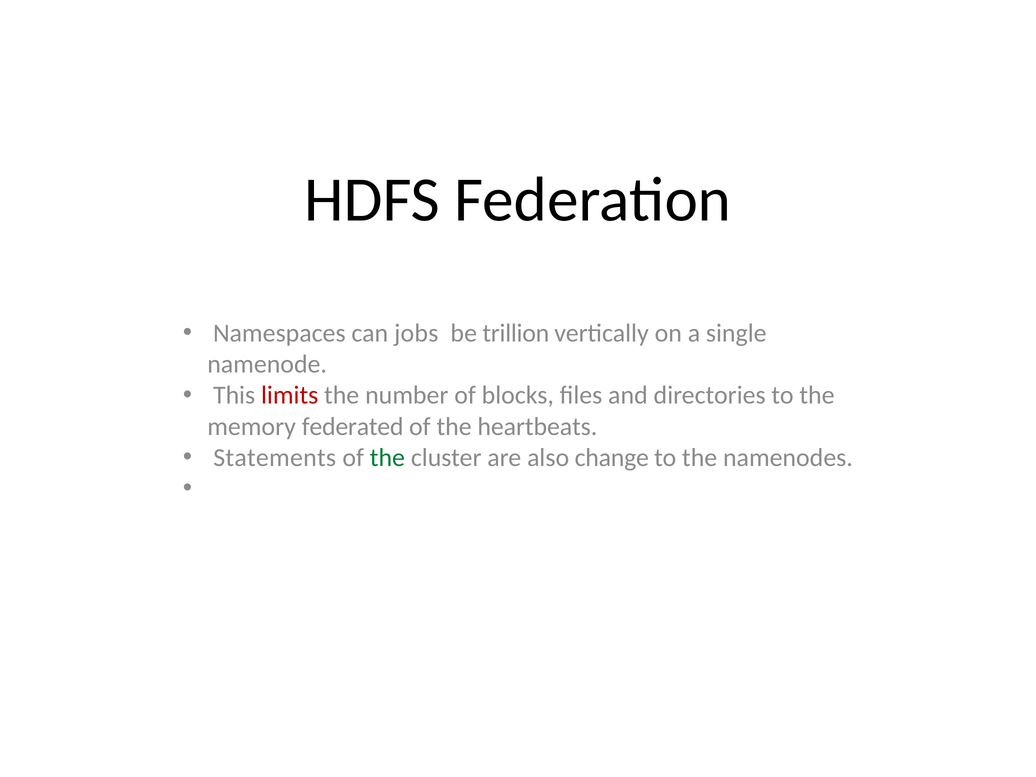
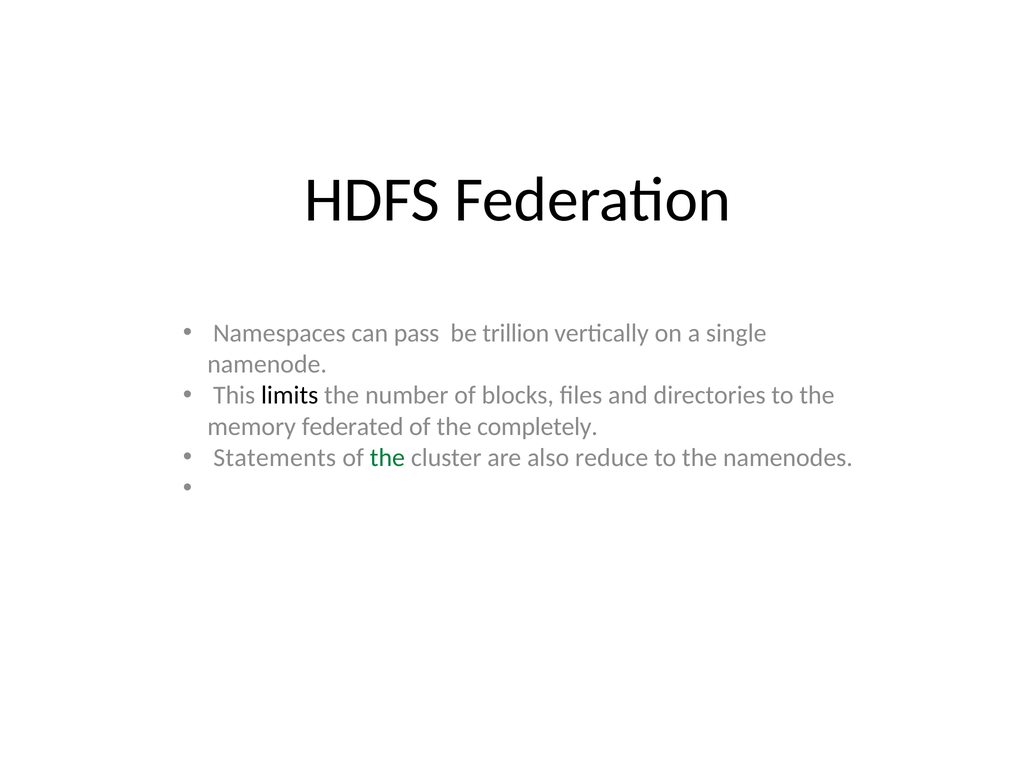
jobs: jobs -> pass
limits colour: red -> black
heartbeats: heartbeats -> completely
change: change -> reduce
